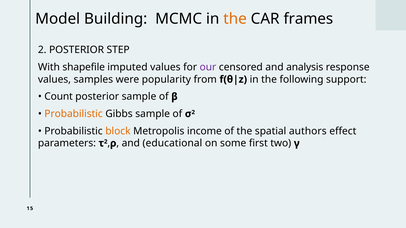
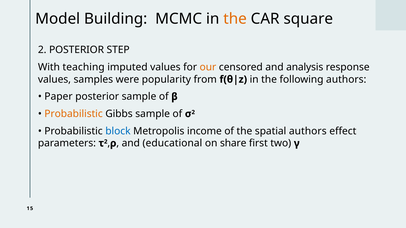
frames: frames -> square
shapefile: shapefile -> teaching
our colour: purple -> orange
following support: support -> authors
Count: Count -> Paper
block colour: orange -> blue
some: some -> share
